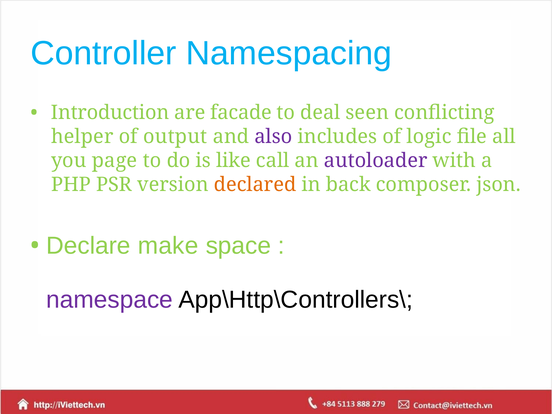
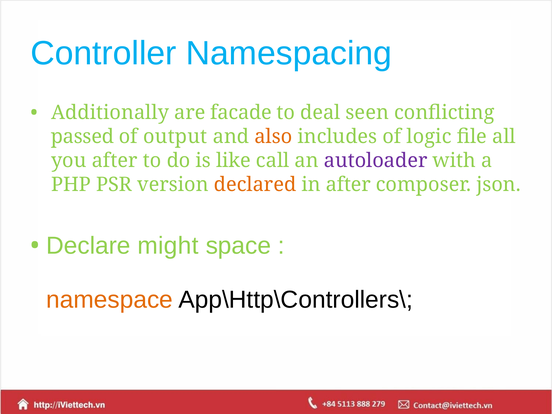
Introduction: Introduction -> Additionally
helper: helper -> passed
also colour: purple -> orange
you page: page -> after
in back: back -> after
make: make -> might
namespace colour: purple -> orange
